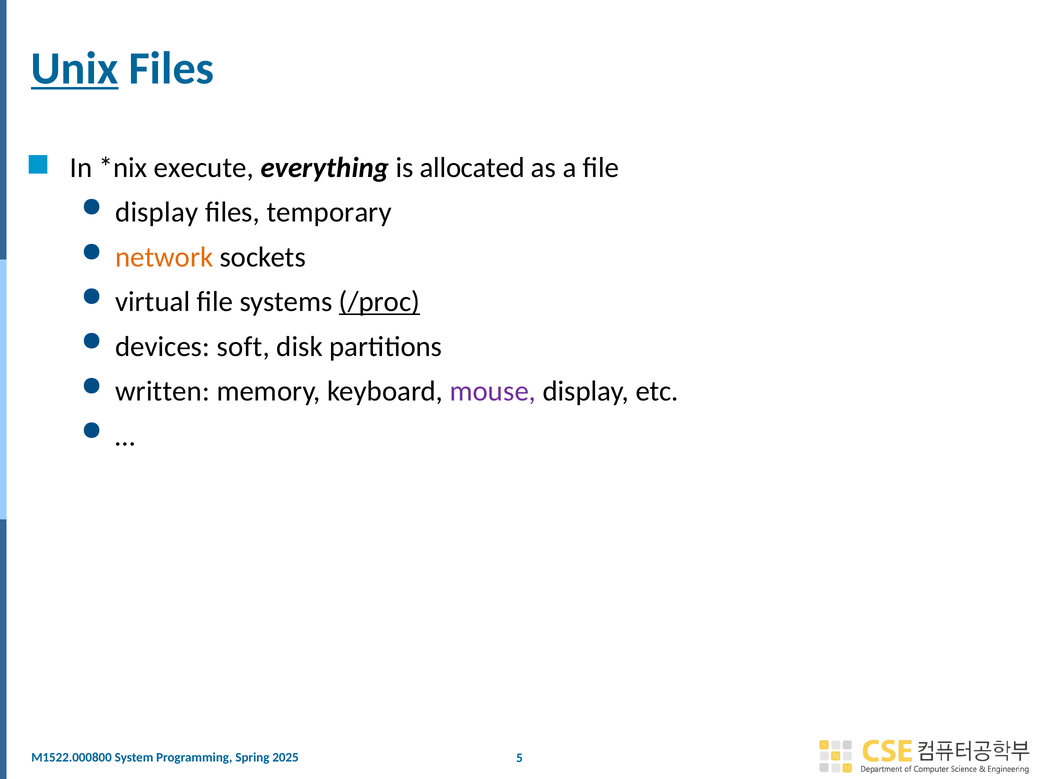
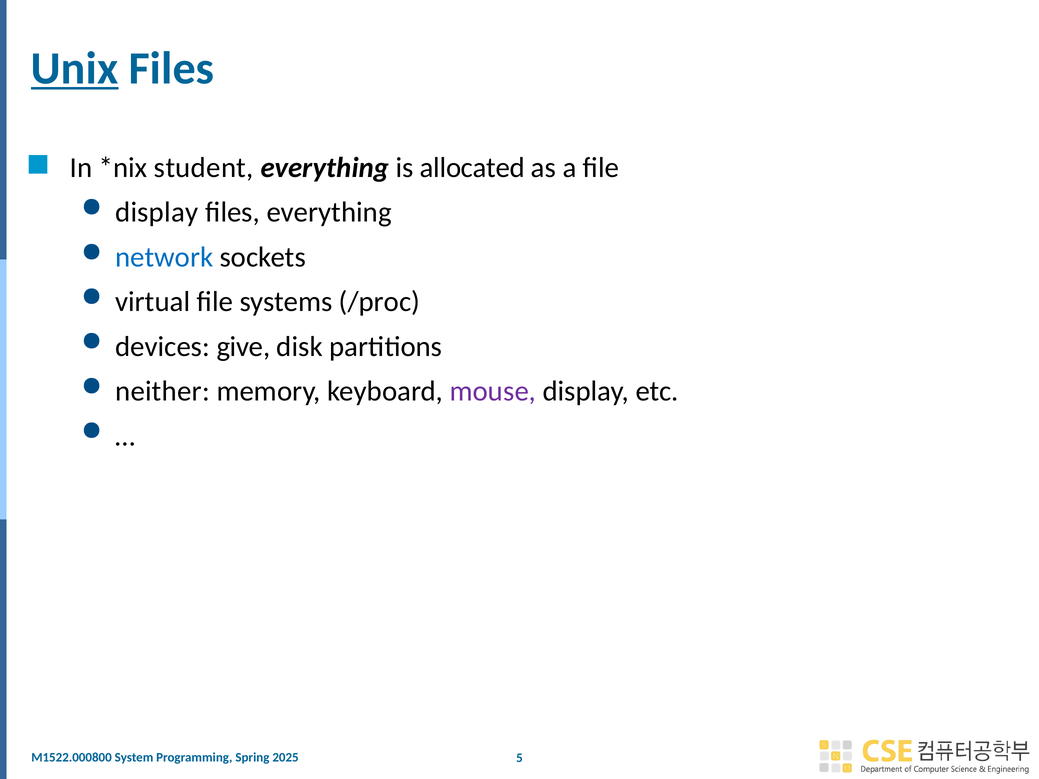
execute: execute -> student
files temporary: temporary -> everything
network colour: orange -> blue
/proc underline: present -> none
soft: soft -> give
written: written -> neither
